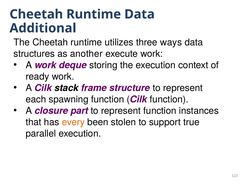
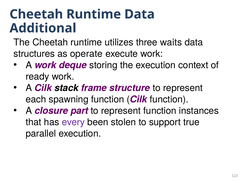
ways: ways -> waits
another: another -> operate
every colour: orange -> purple
